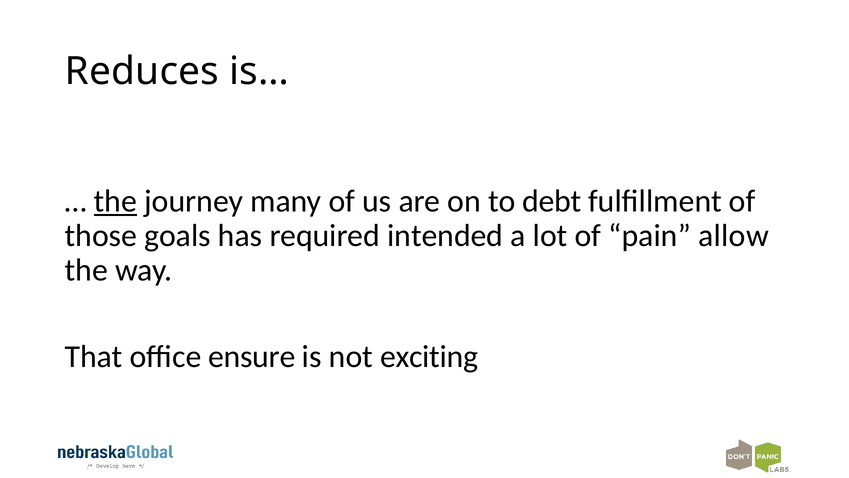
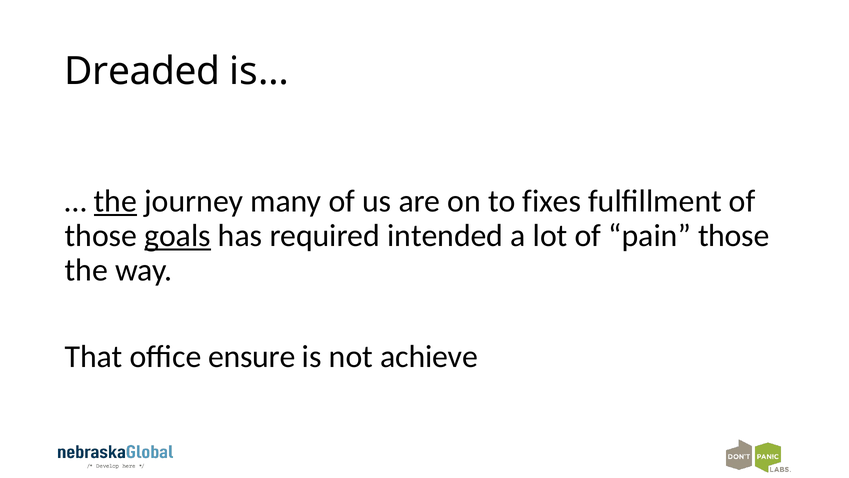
Reduces: Reduces -> Dreaded
debt: debt -> fixes
goals underline: none -> present
pain allow: allow -> those
exciting: exciting -> achieve
